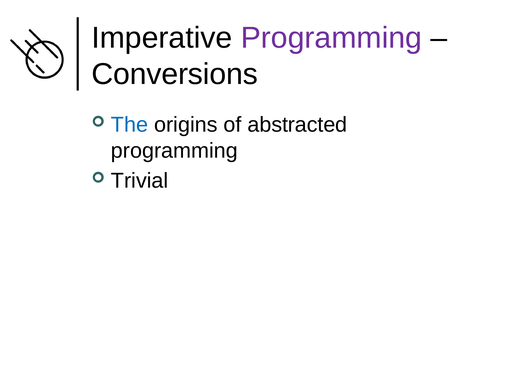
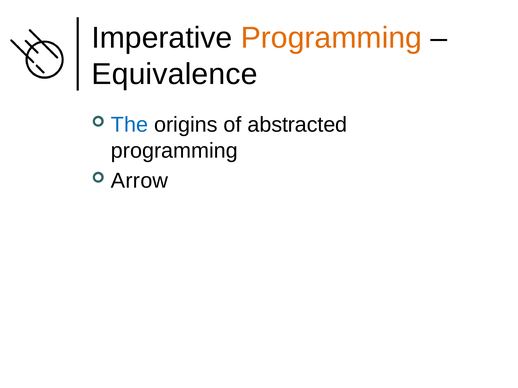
Programming at (331, 38) colour: purple -> orange
Conversions: Conversions -> Equivalence
Trivial: Trivial -> Arrow
